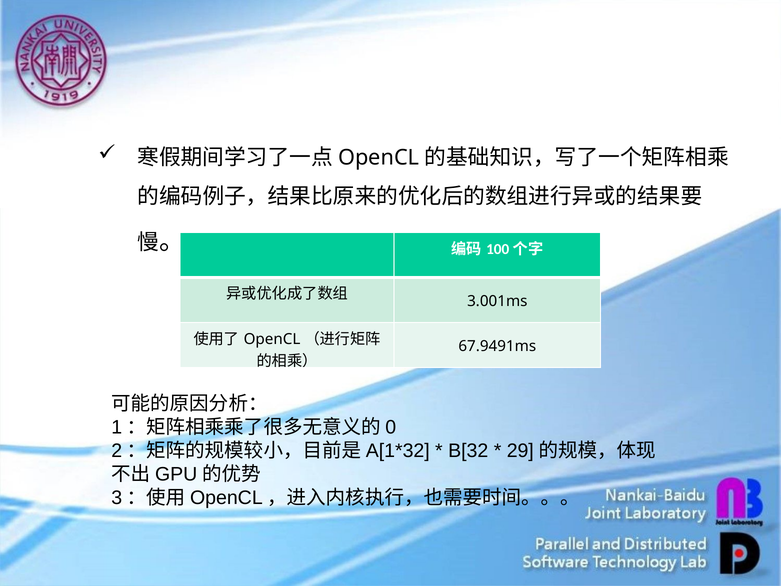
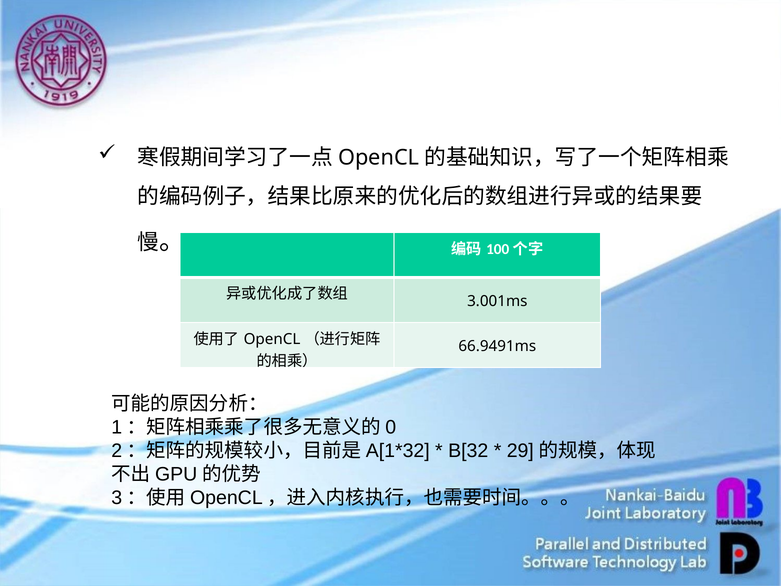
67.9491ms: 67.9491ms -> 66.9491ms
